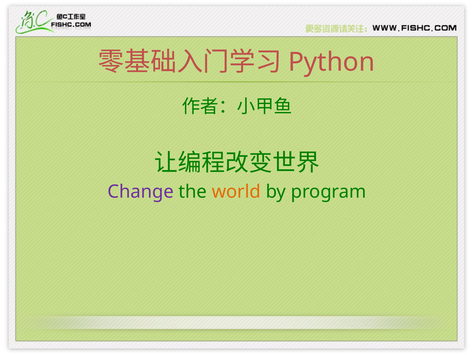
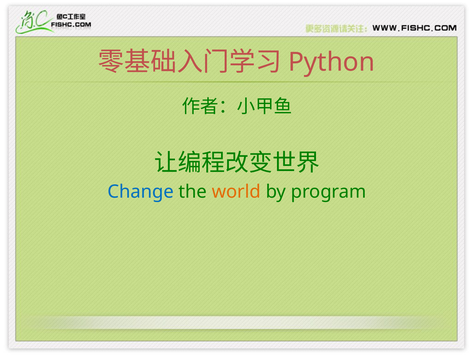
Change colour: purple -> blue
